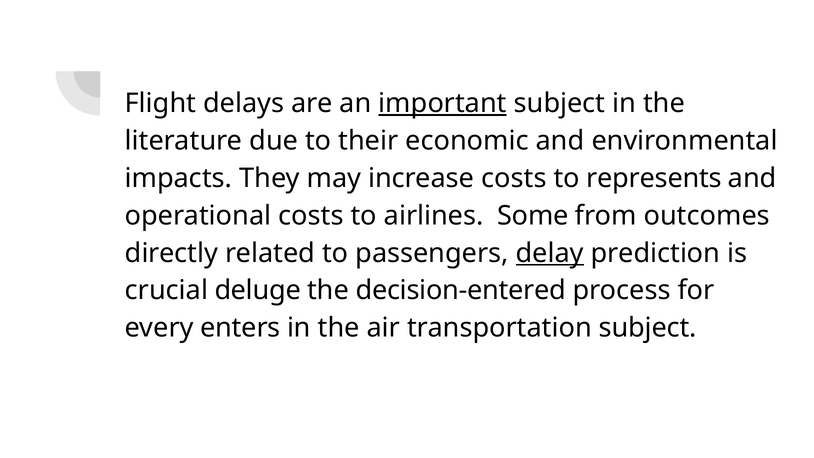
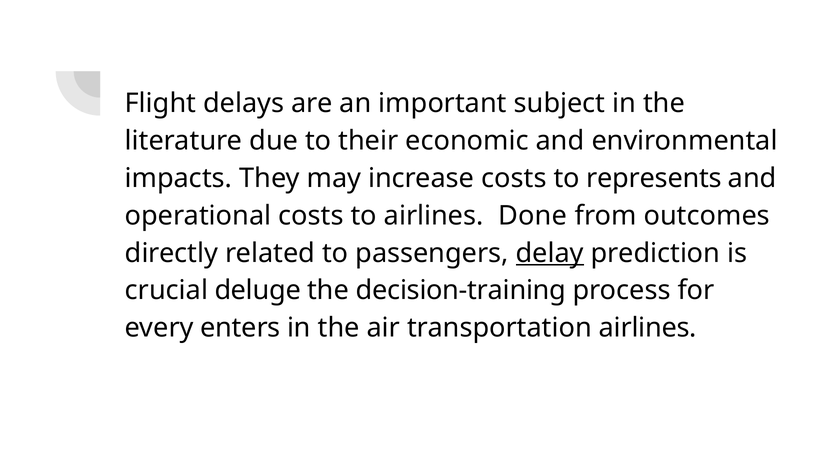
important underline: present -> none
Some: Some -> Done
decision-entered: decision-entered -> decision-training
transportation subject: subject -> airlines
